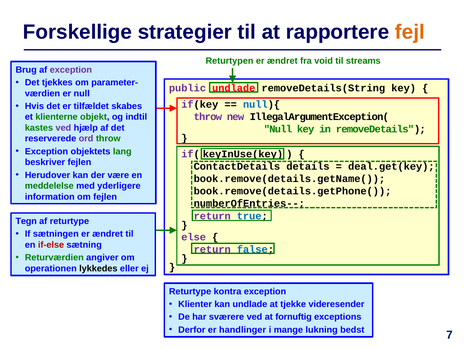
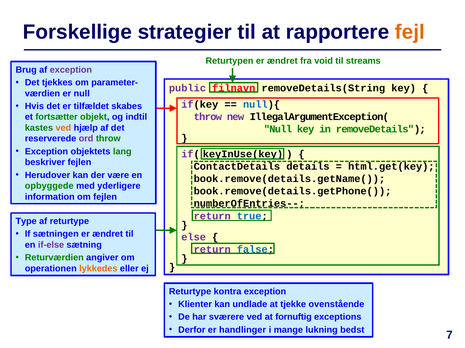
public undlade: undlade -> filnavn
klienterne: klienterne -> fortsætter
ved at (63, 128) colour: purple -> orange
deal.get(key: deal.get(key -> html.get(key
meddelelse: meddelelse -> opbyggede
Tegn: Tegn -> Type
if-else colour: red -> purple
lykkedes colour: black -> orange
videresender: videresender -> ovenstående
